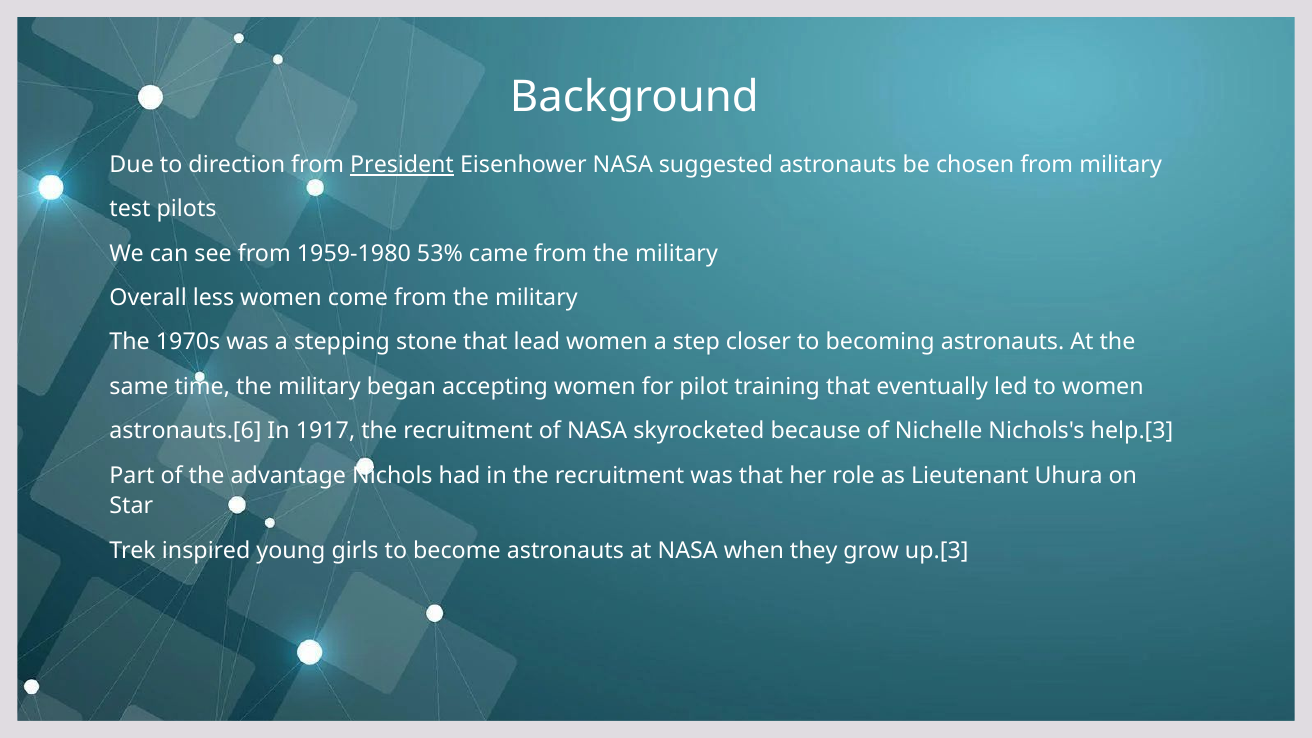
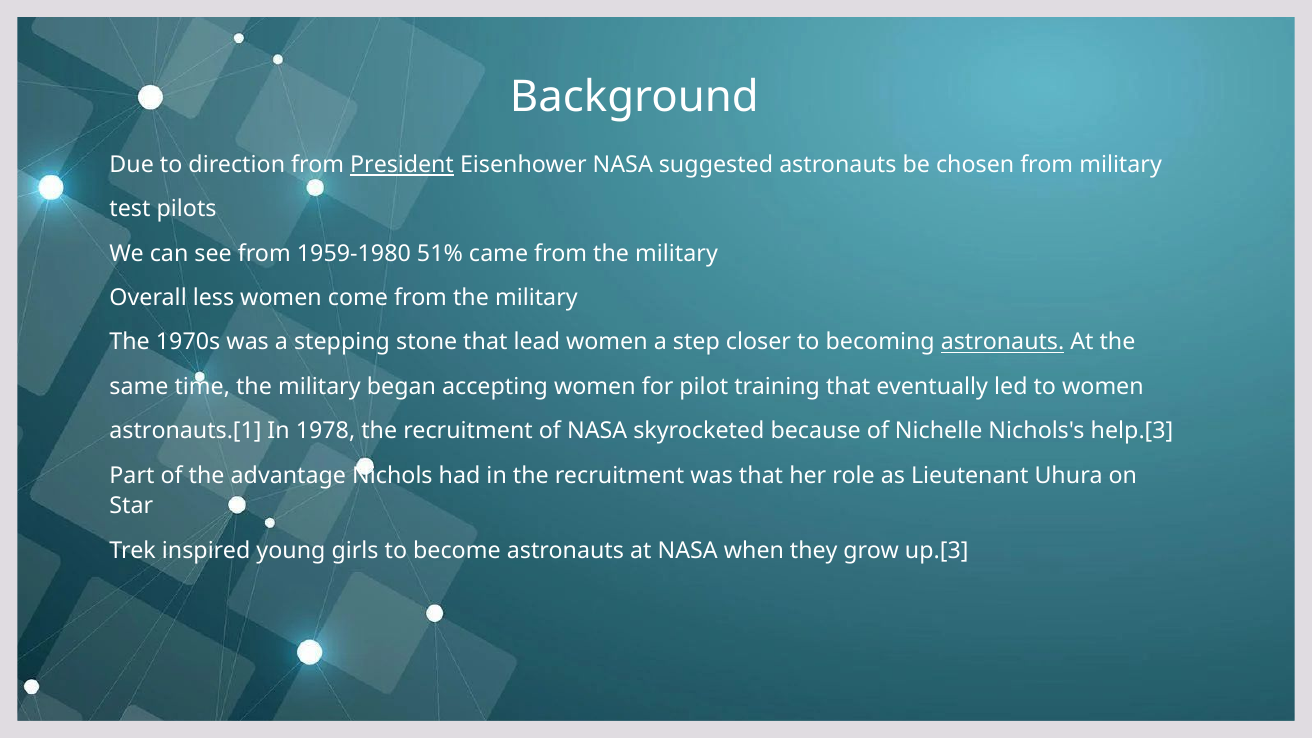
53%: 53% -> 51%
astronauts at (1003, 342) underline: none -> present
astronauts.[6: astronauts.[6 -> astronauts.[1
1917: 1917 -> 1978
